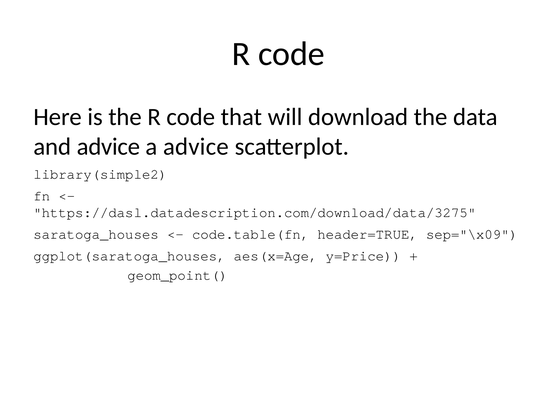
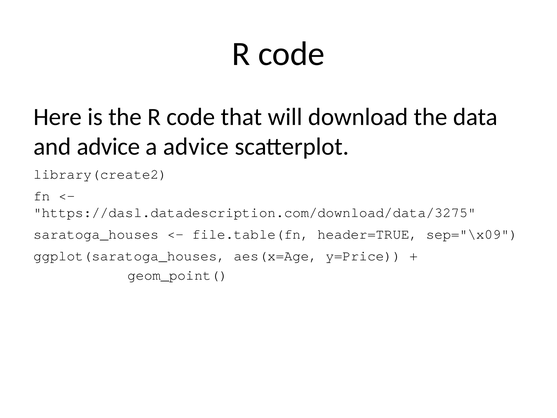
library(simple2: library(simple2 -> library(create2
code.table(fn: code.table(fn -> file.table(fn
